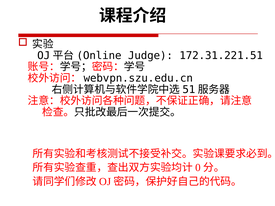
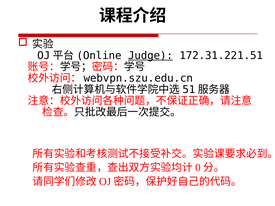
Judge underline: none -> present
